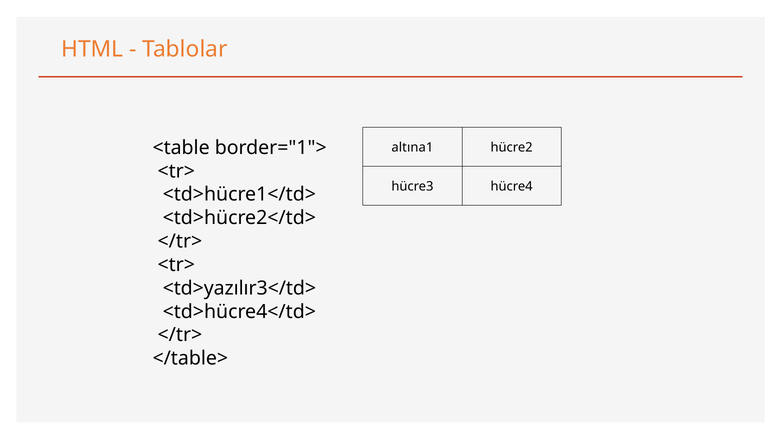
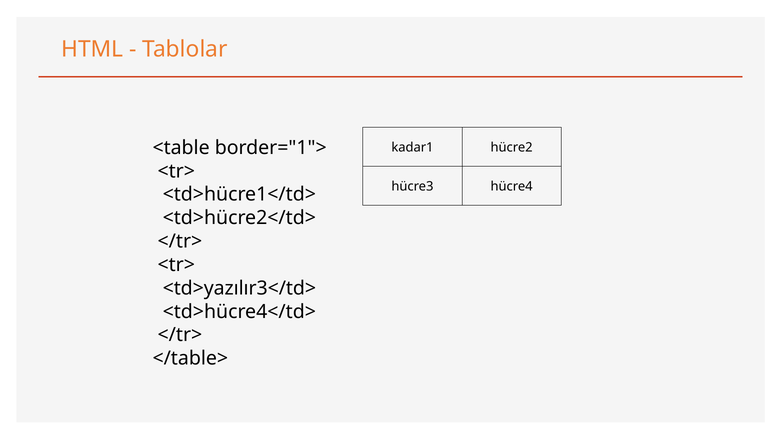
altına1: altına1 -> kadar1
